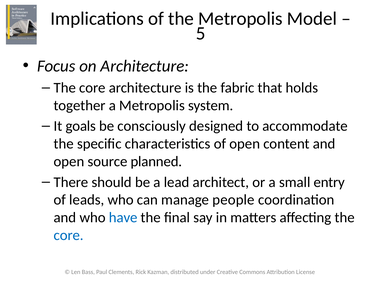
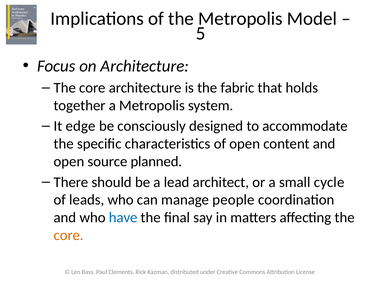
goals: goals -> edge
entry: entry -> cycle
core at (69, 235) colour: blue -> orange
